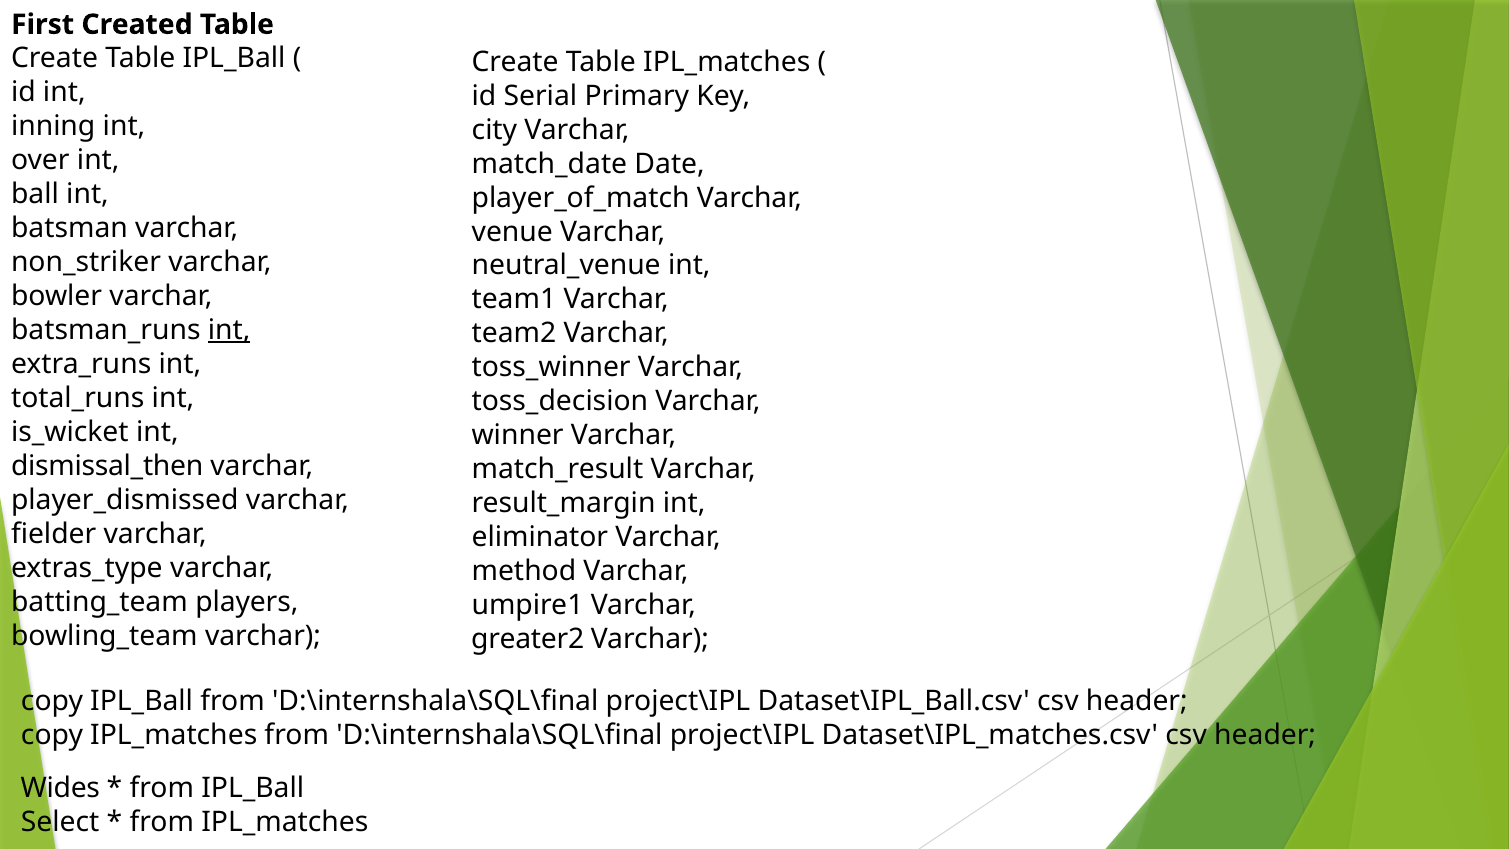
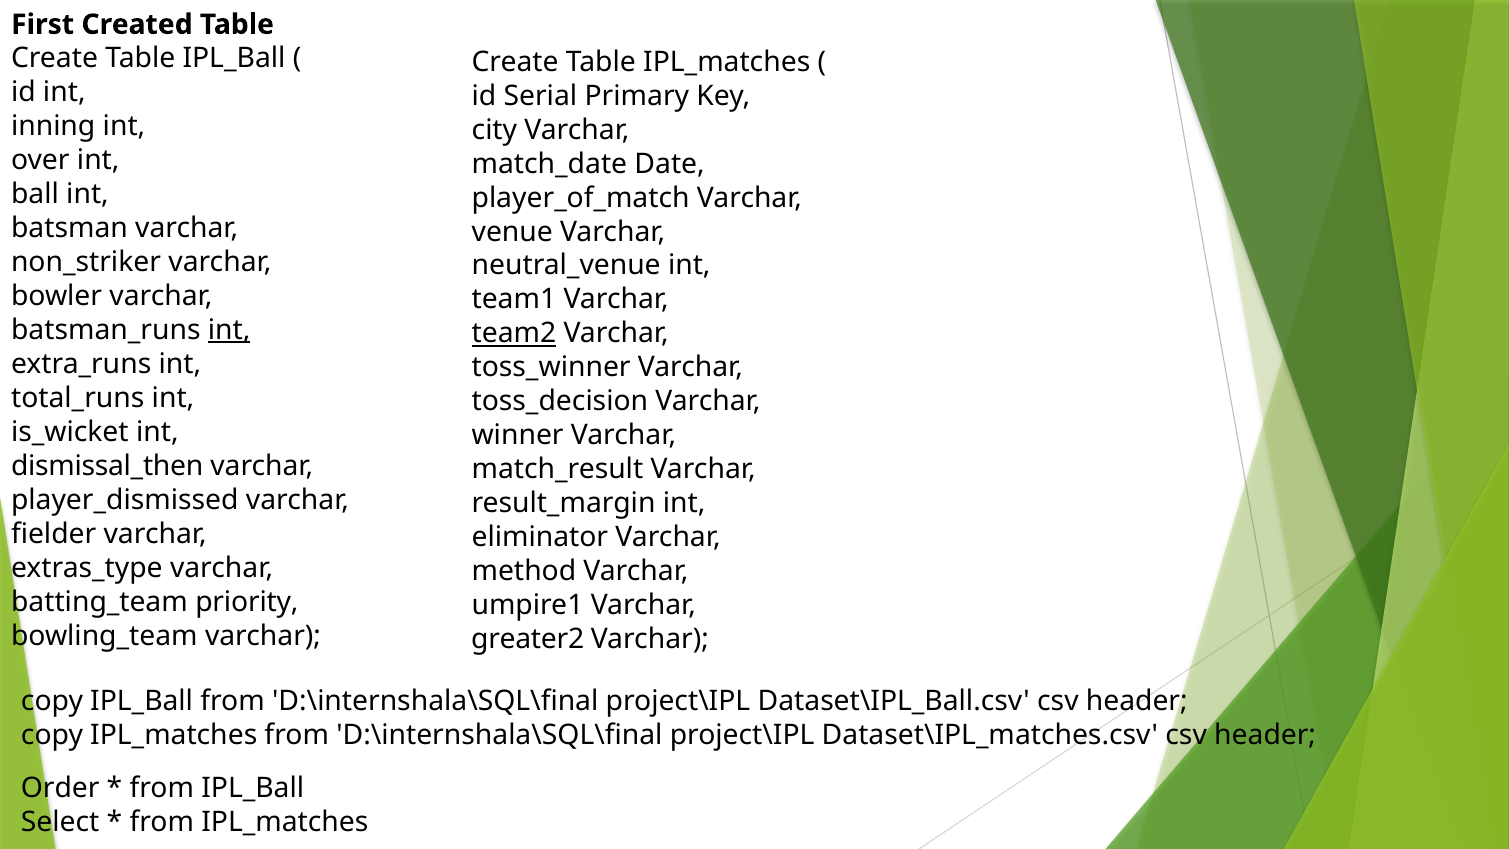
team2 underline: none -> present
players: players -> priority
Wides: Wides -> Order
